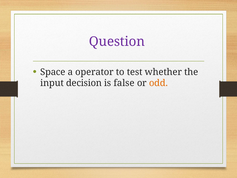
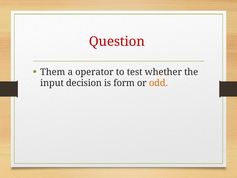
Question colour: purple -> red
Space: Space -> Them
false: false -> form
